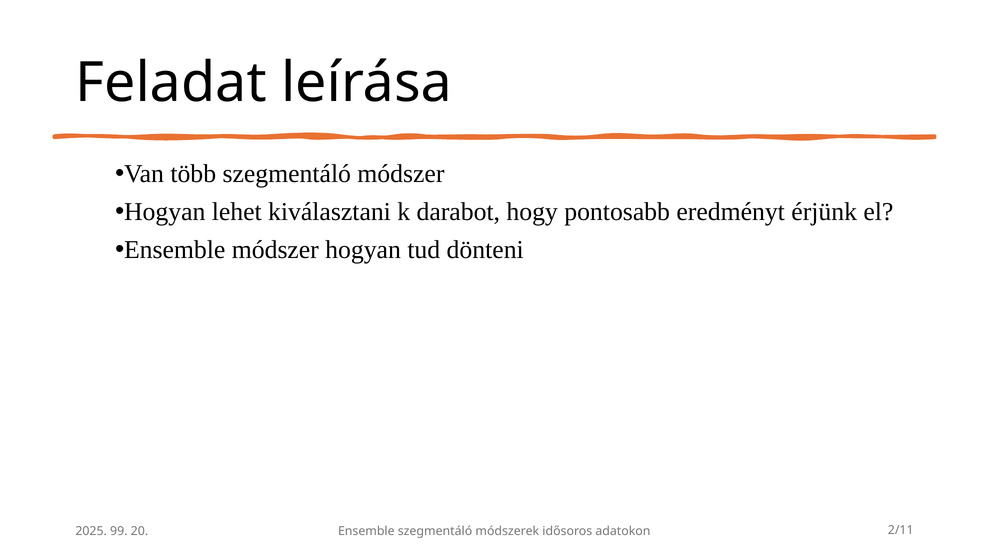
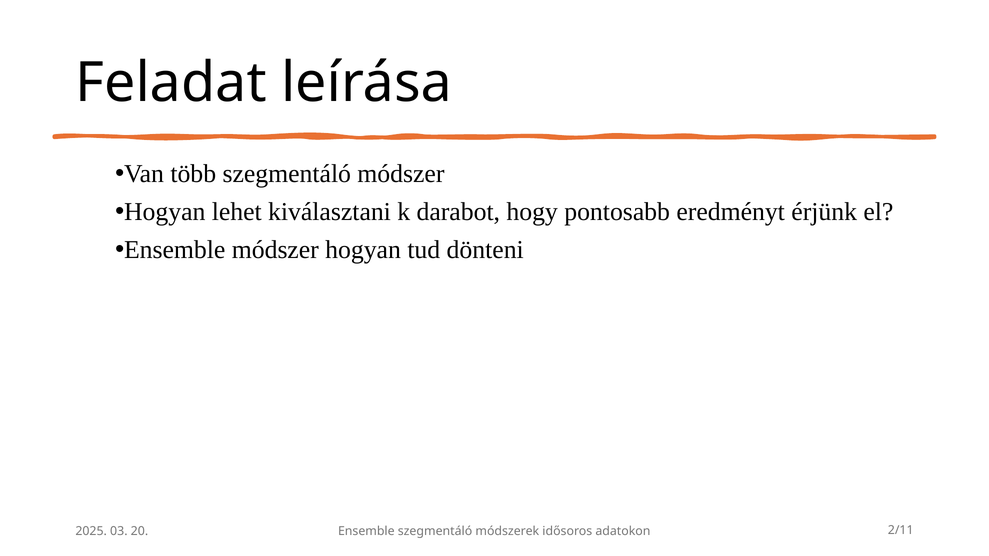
99: 99 -> 03
